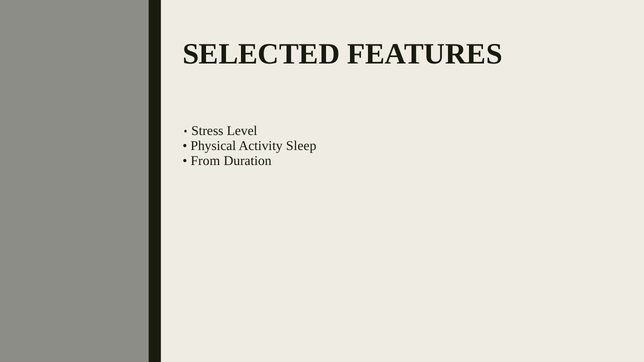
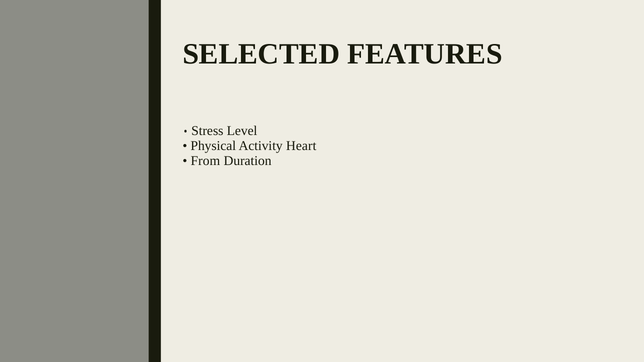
Sleep: Sleep -> Heart
